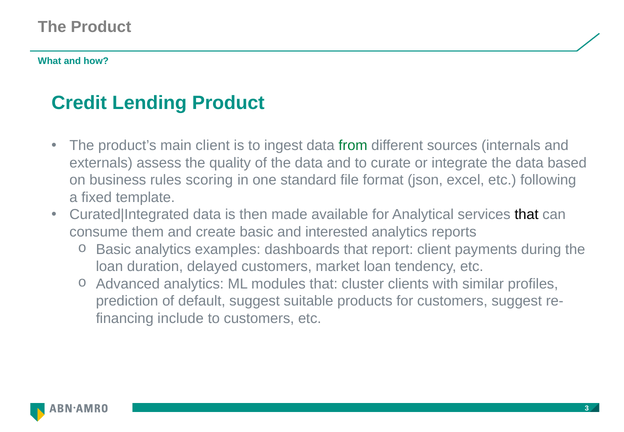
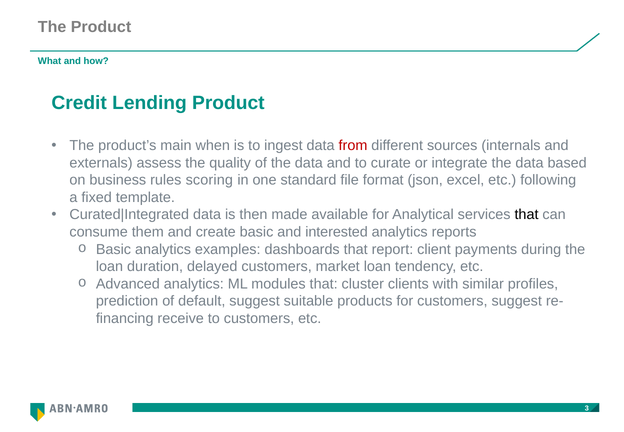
main client: client -> when
from colour: green -> red
include: include -> receive
